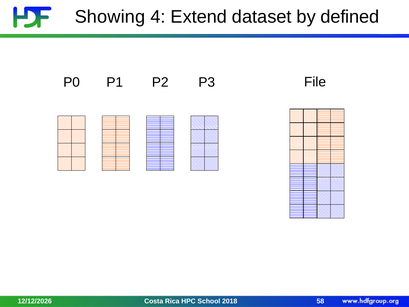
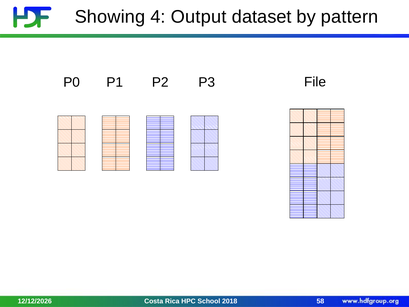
Extend: Extend -> Output
defined: defined -> pattern
